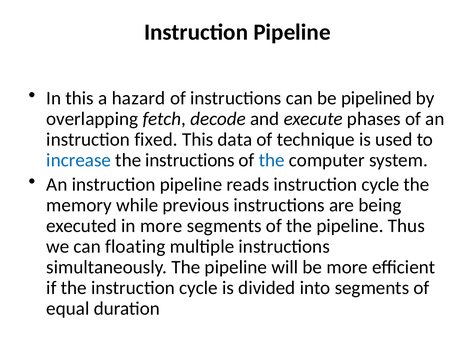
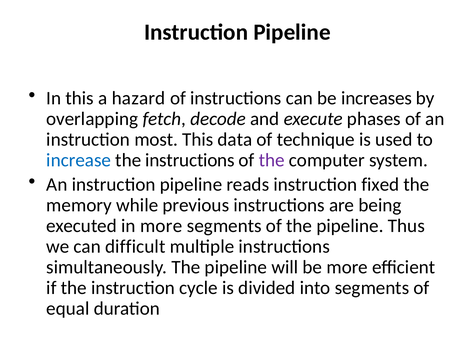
pipelined: pipelined -> increases
fixed: fixed -> most
the at (272, 160) colour: blue -> purple
reads instruction cycle: cycle -> fixed
floating: floating -> difficult
